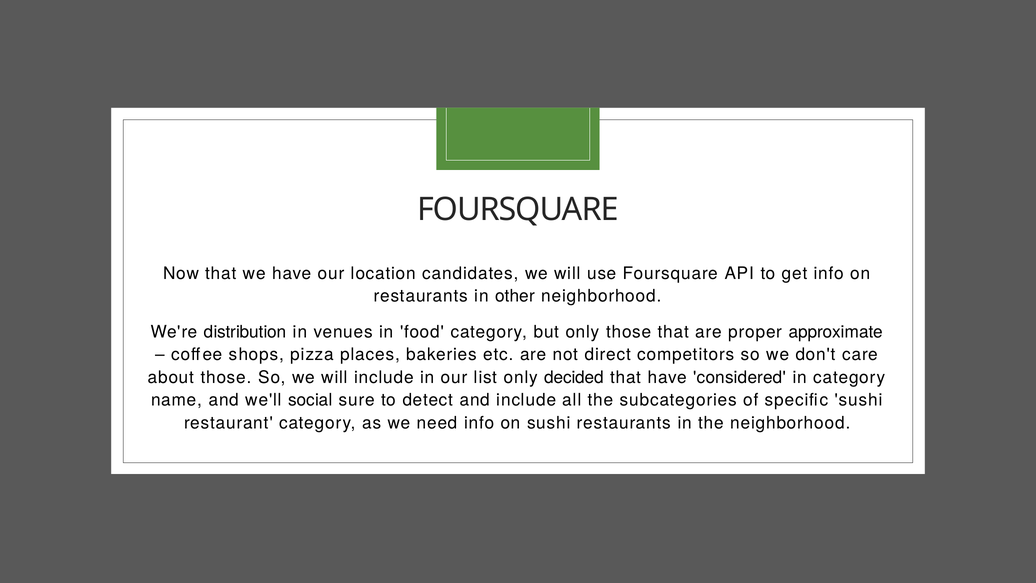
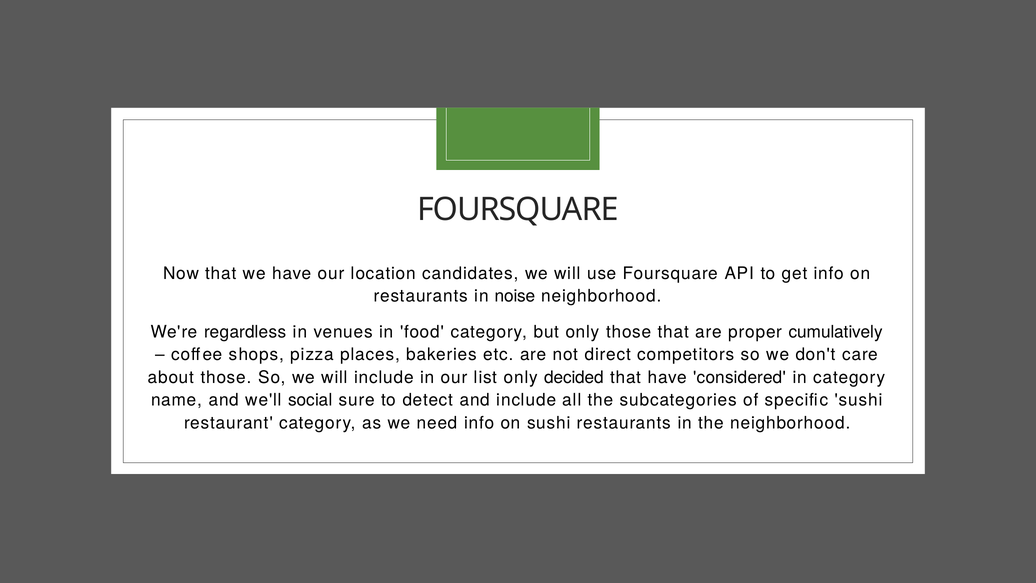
other: other -> noise
distribution: distribution -> regardless
approximate: approximate -> cumulatively
